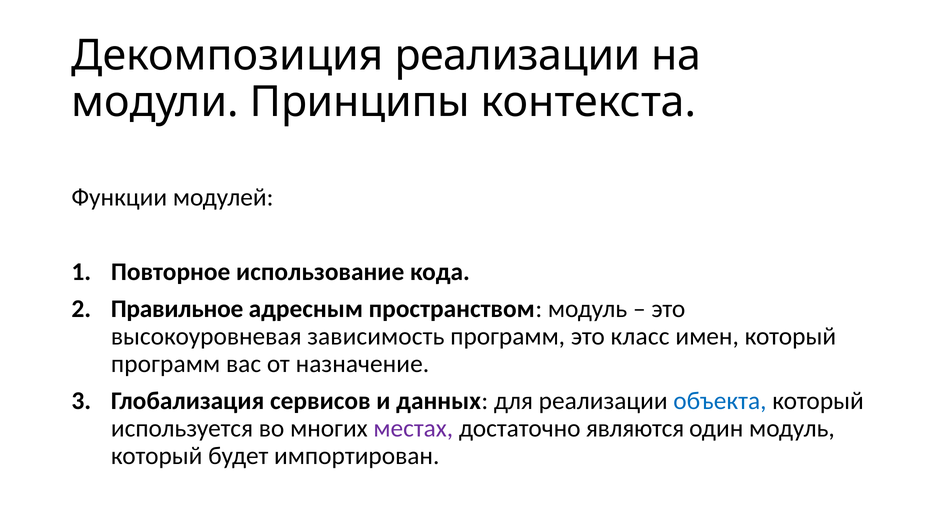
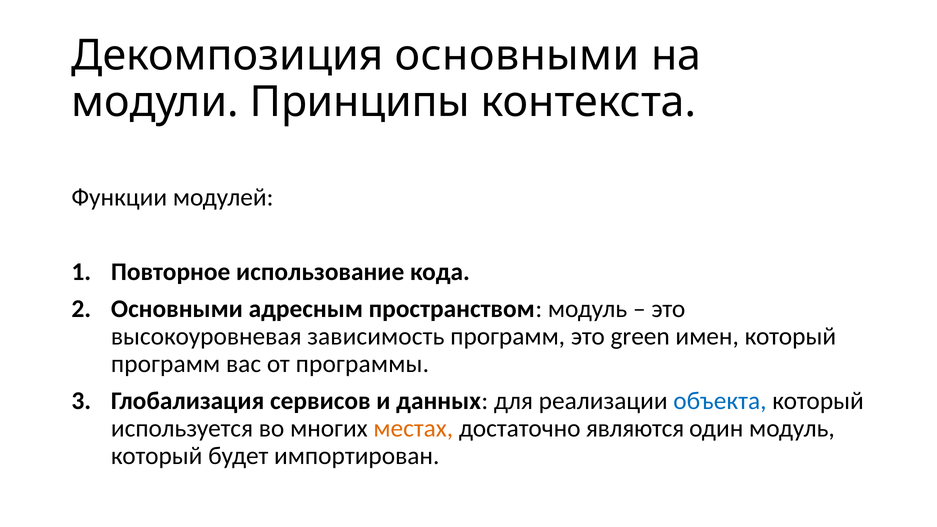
Декомпозиция реализации: реализации -> основными
Правильное at (177, 309): Правильное -> Основными
класс: класс -> green
назначение: назначение -> программы
местах colour: purple -> orange
